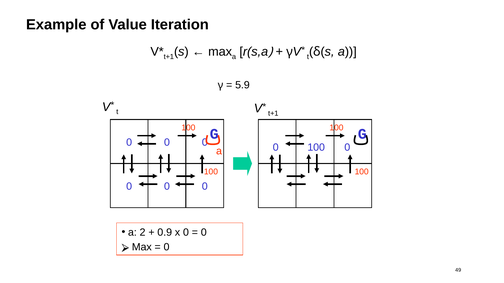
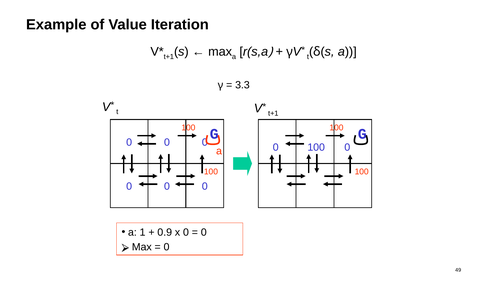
5.9: 5.9 -> 3.3
2: 2 -> 1
